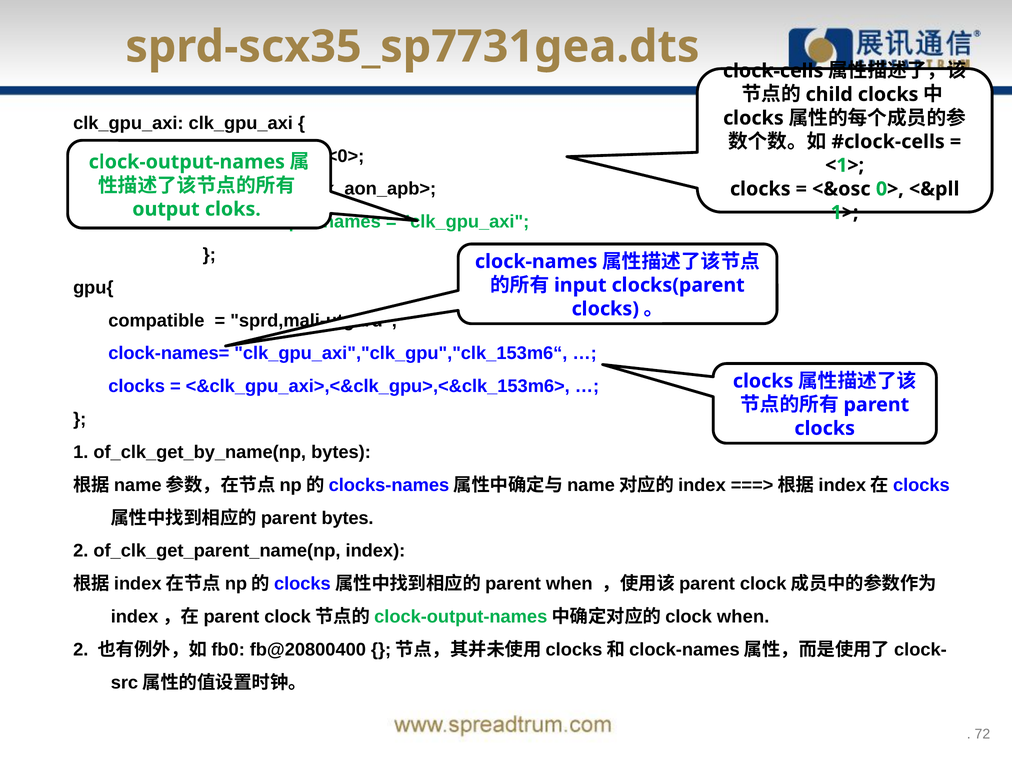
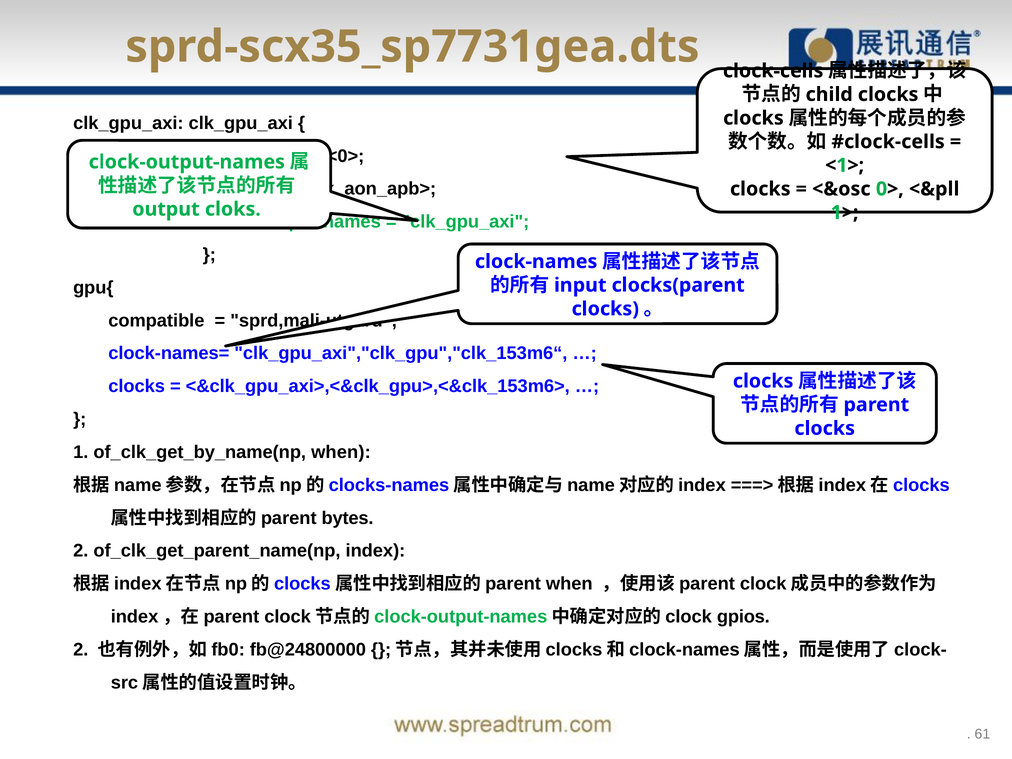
of_clk_get_by_name(np bytes: bytes -> when
when at (743, 617): when -> gpios
fb@20800400: fb@20800400 -> fb@24800000
72: 72 -> 61
